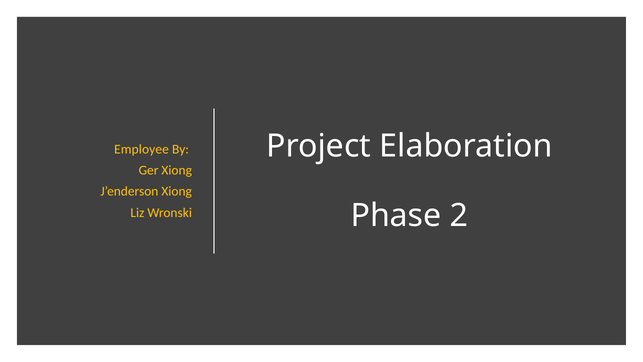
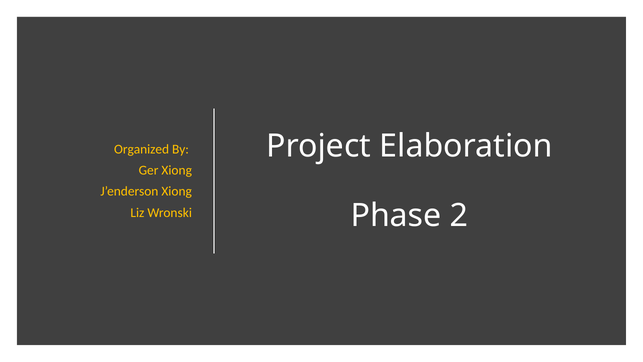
Employee: Employee -> Organized
